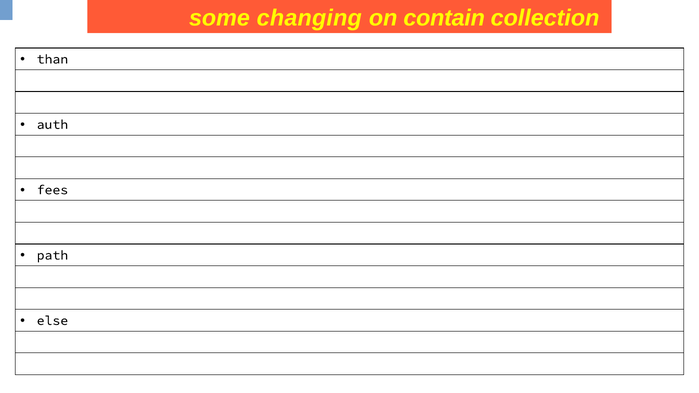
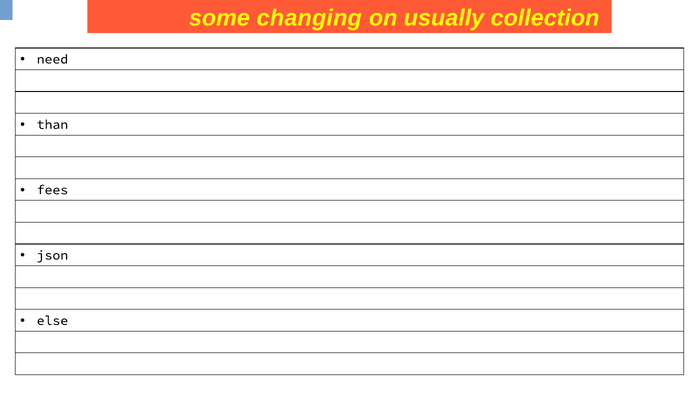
contain: contain -> usually
than: than -> need
auth: auth -> than
path: path -> json
